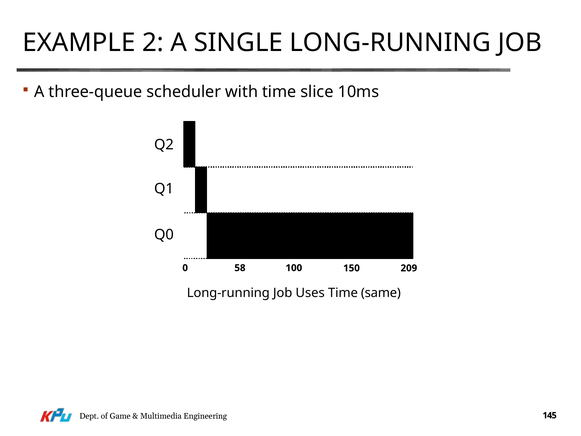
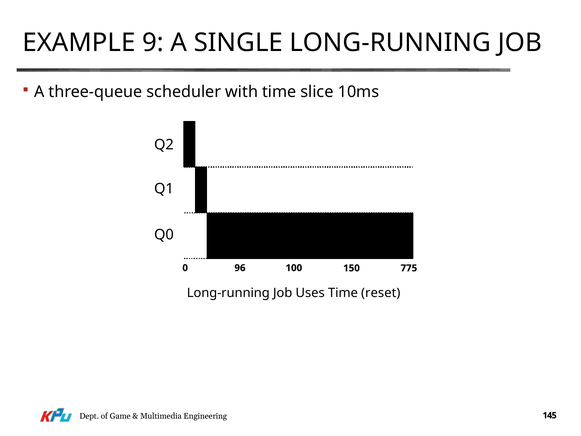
2: 2 -> 9
58: 58 -> 96
209: 209 -> 775
same: same -> reset
